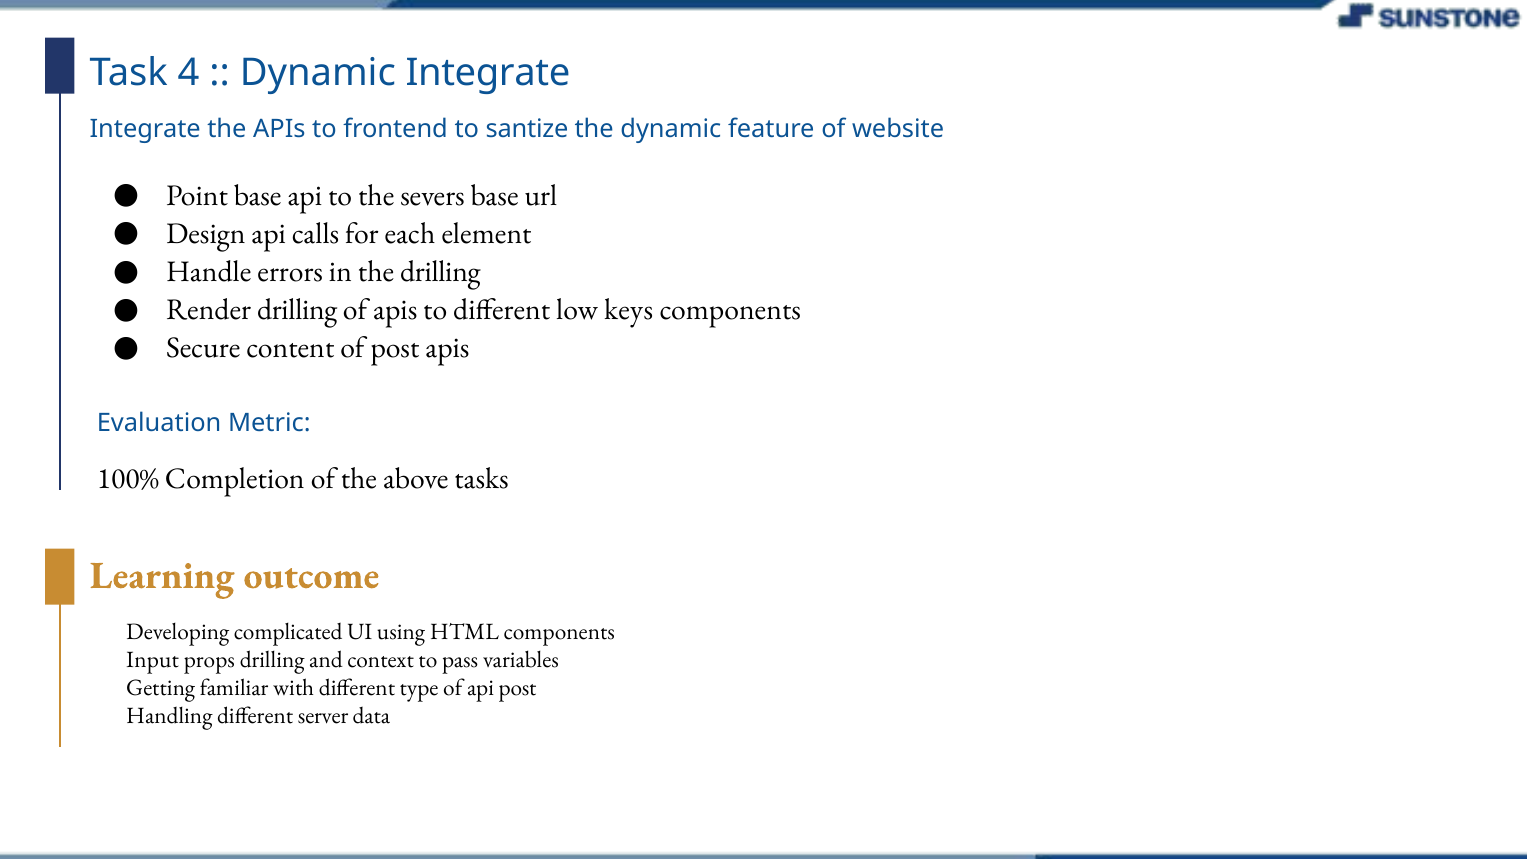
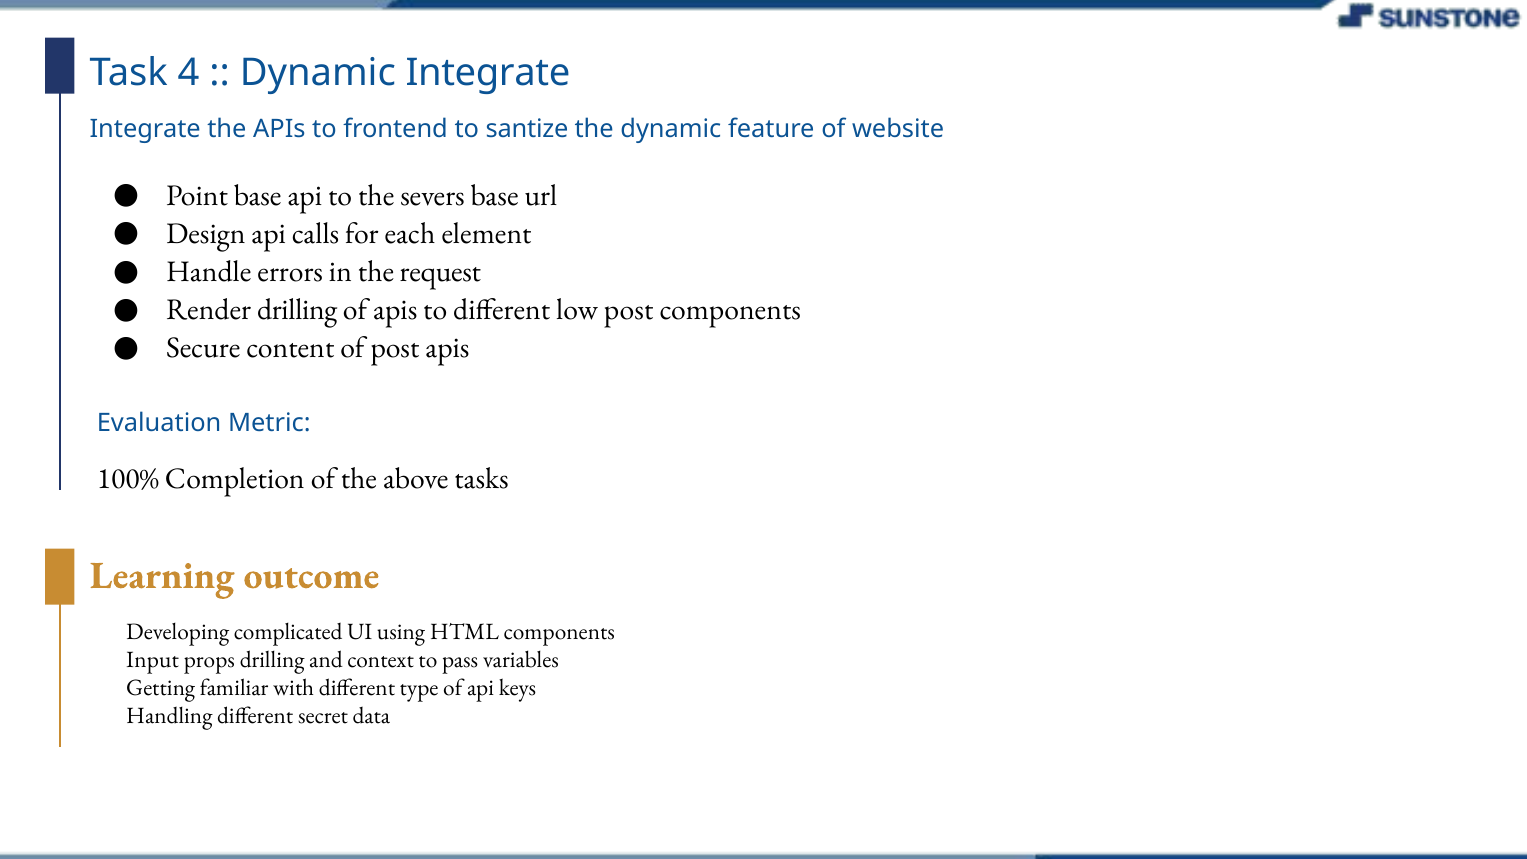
the drilling: drilling -> request
low keys: keys -> post
api post: post -> keys
server: server -> secret
